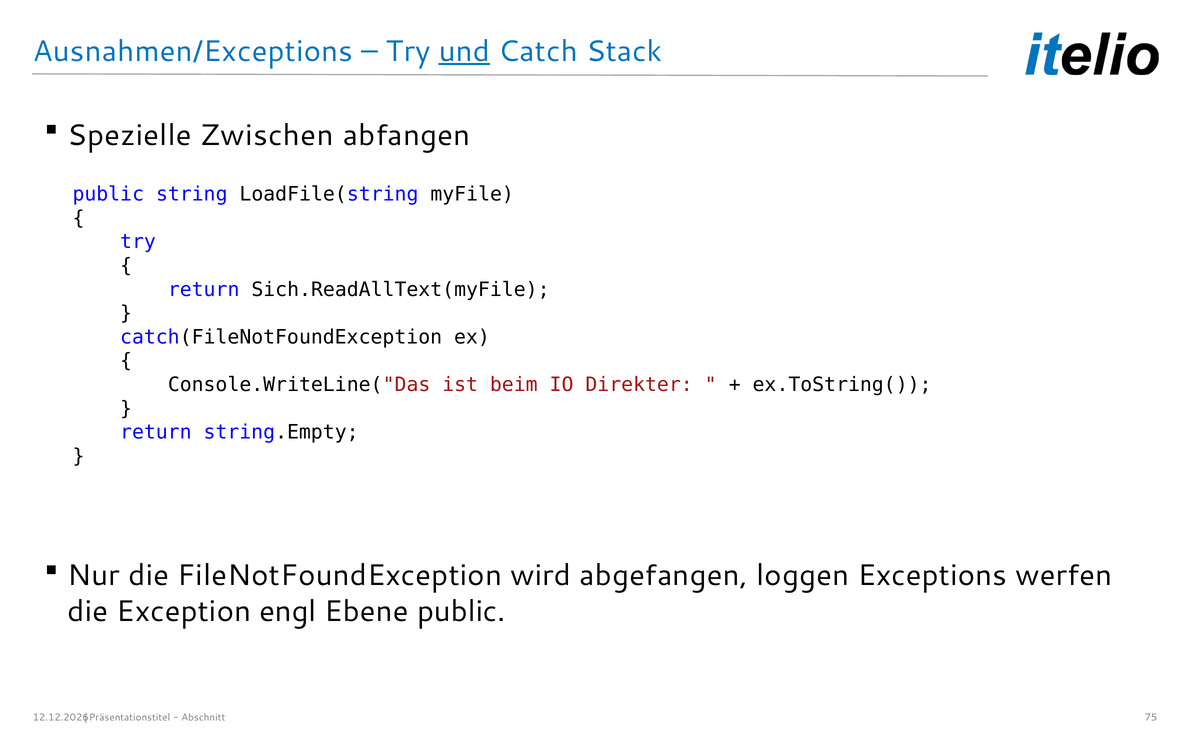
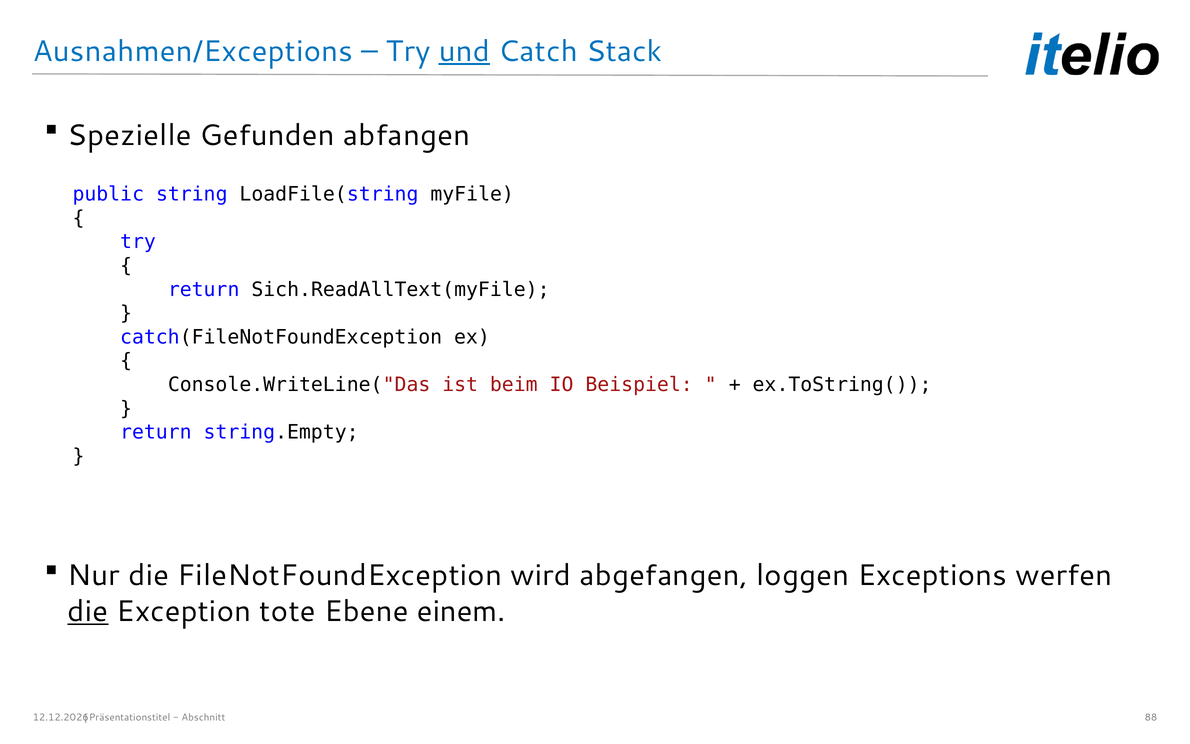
Zwischen: Zwischen -> Gefunden
Direkter: Direkter -> Beispiel
die at (88, 611) underline: none -> present
engl: engl -> tote
Ebene public: public -> einem
75: 75 -> 88
